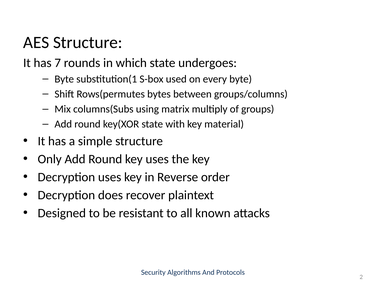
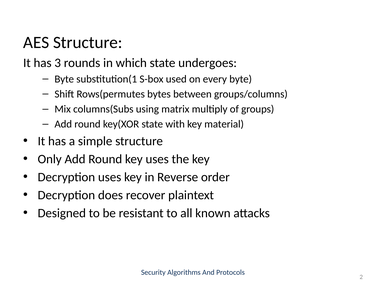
7: 7 -> 3
